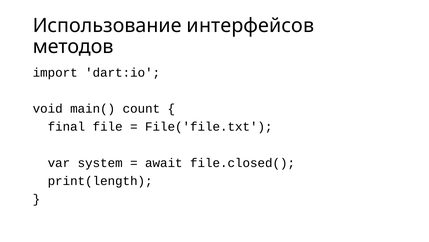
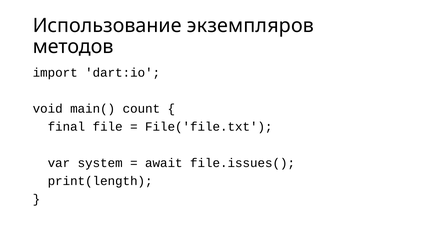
интерфейсов: интерфейсов -> экземпляров
file.closed(: file.closed( -> file.issues(
